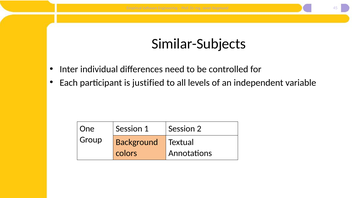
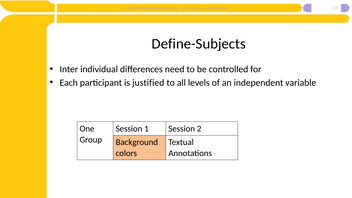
Similar-Subjects: Similar-Subjects -> Define-Subjects
